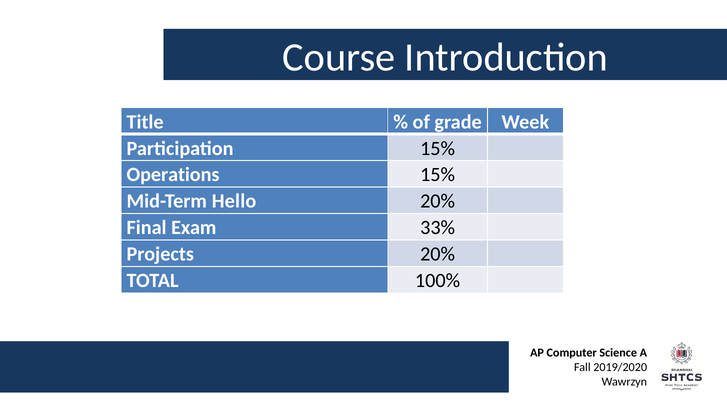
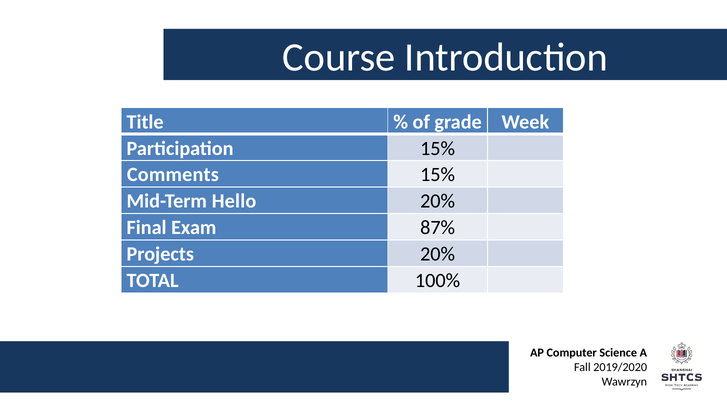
Operations: Operations -> Comments
33%: 33% -> 87%
